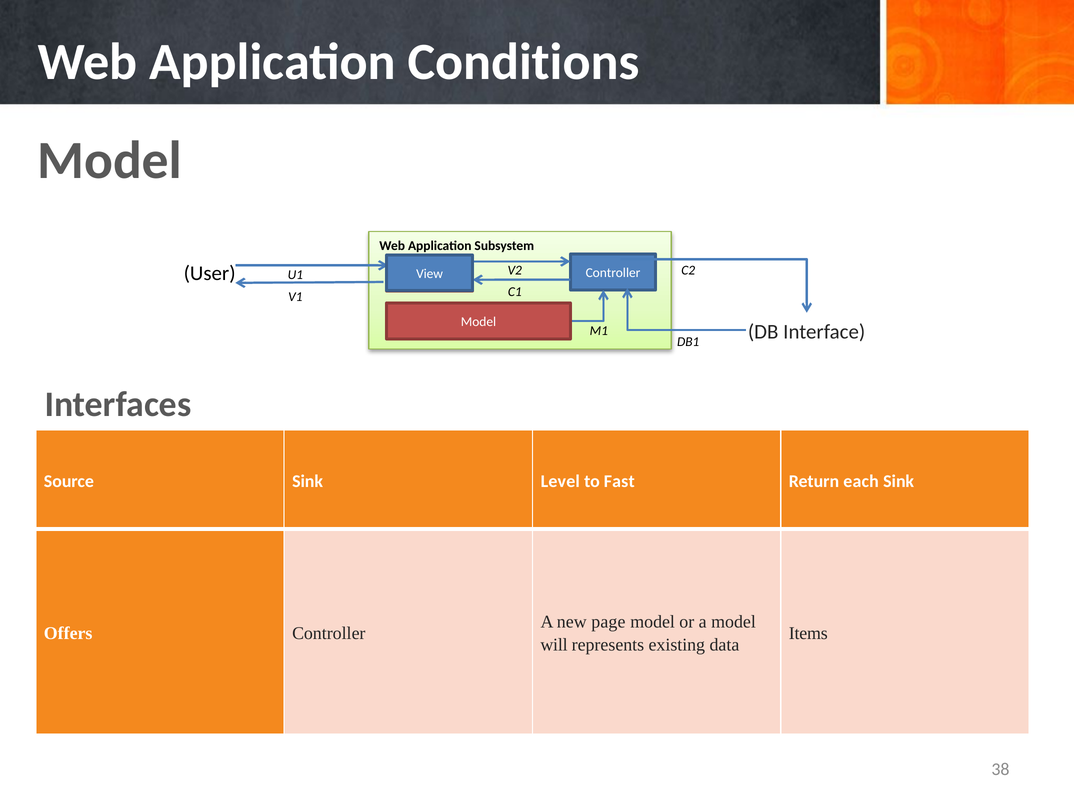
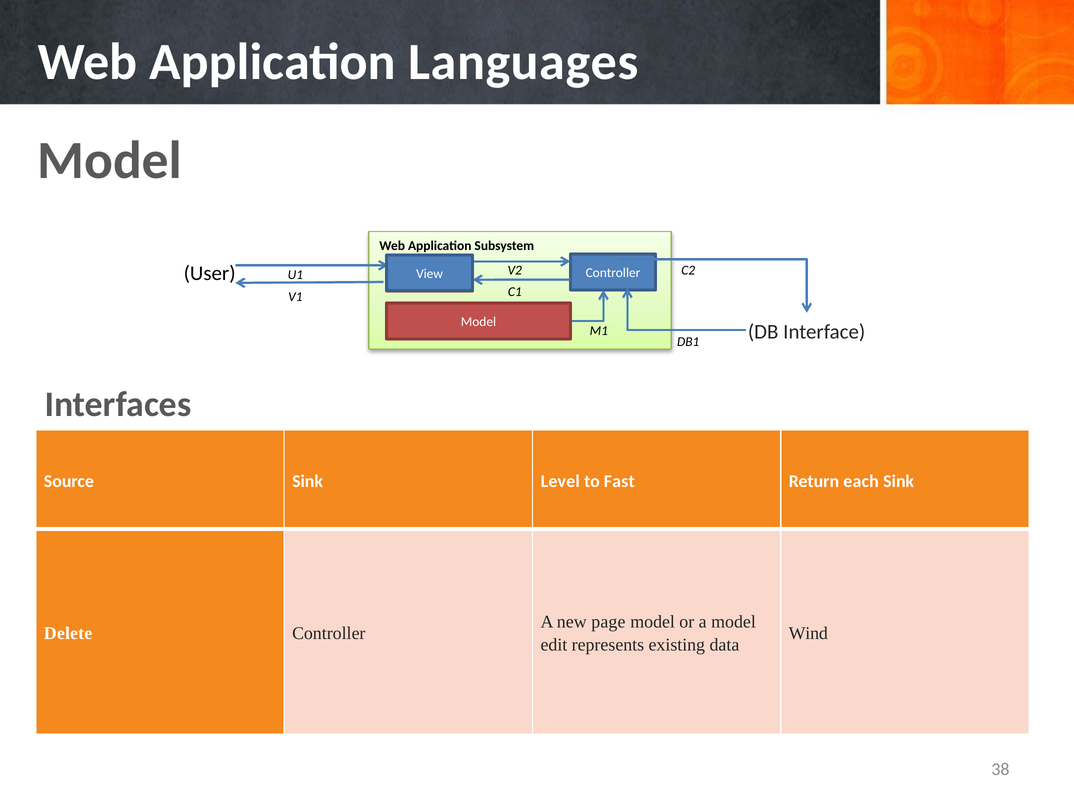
Conditions: Conditions -> Languages
Offers: Offers -> Delete
Items: Items -> Wind
will: will -> edit
